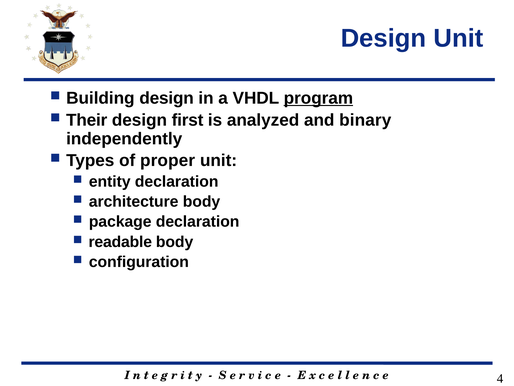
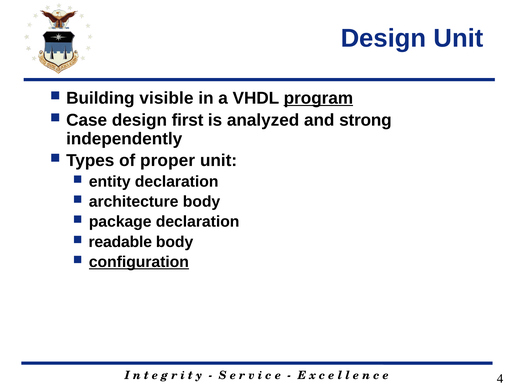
Building design: design -> visible
Their: Their -> Case
binary: binary -> strong
configuration underline: none -> present
